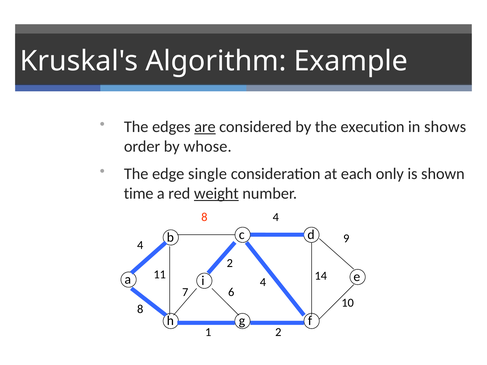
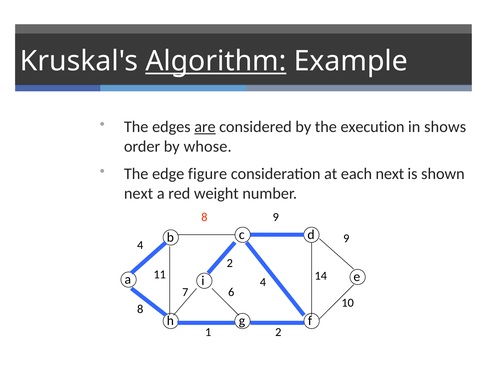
Algorithm underline: none -> present
single: single -> figure
each only: only -> next
time at (139, 194): time -> next
weight underline: present -> none
8 4: 4 -> 9
